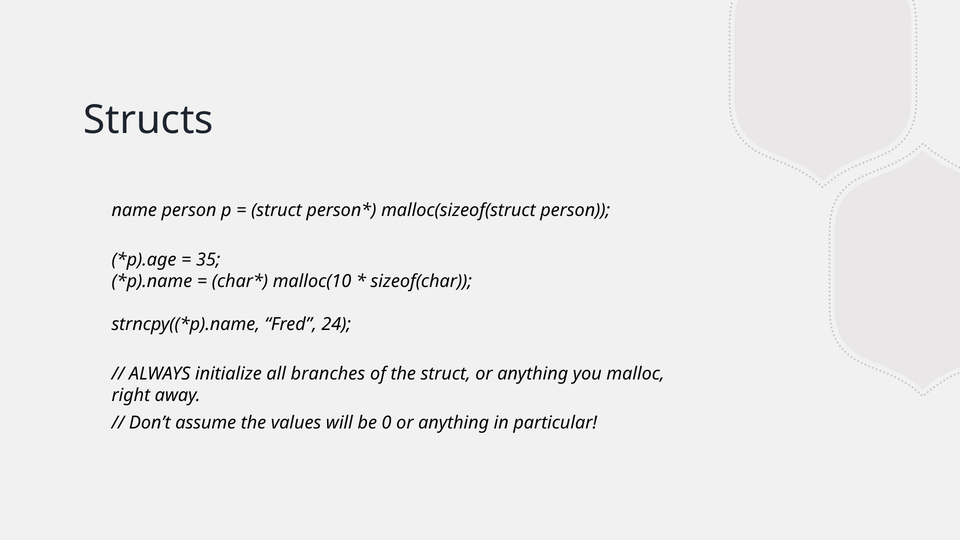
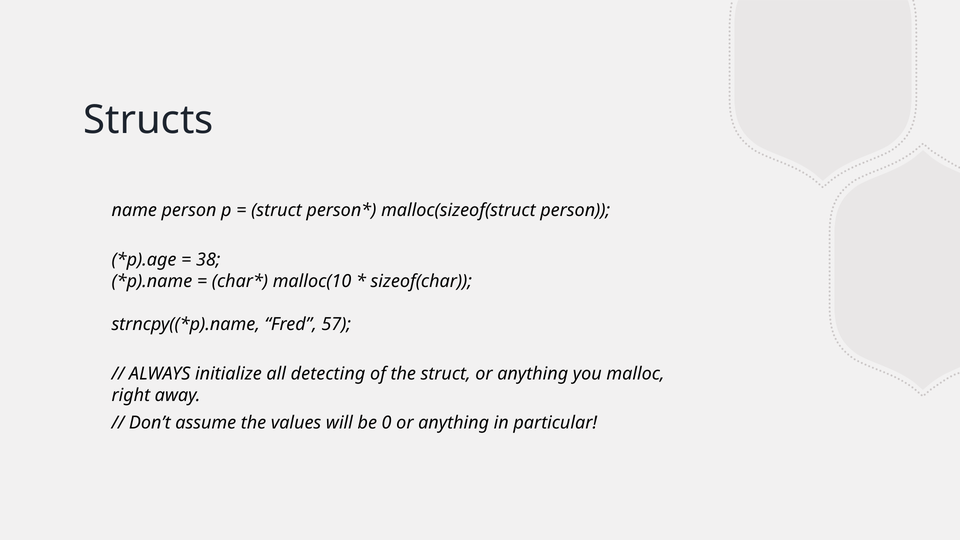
35: 35 -> 38
24: 24 -> 57
branches: branches -> detecting
